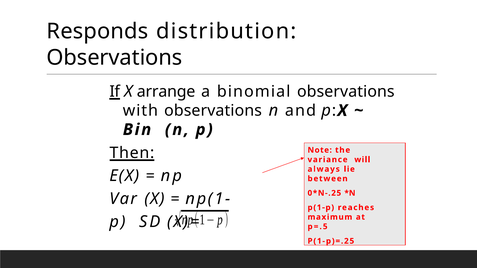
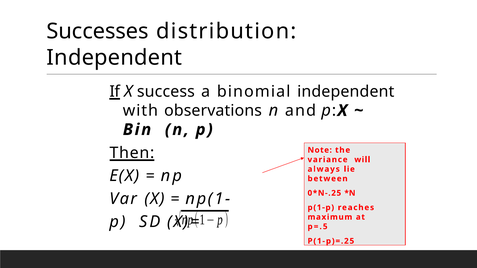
Responds: Responds -> Successes
Observations at (114, 58): Observations -> Independent
arrange: arrange -> success
binomial observations: observations -> independent
